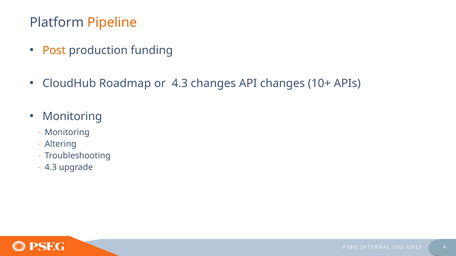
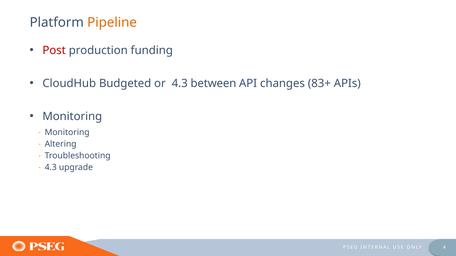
Post colour: orange -> red
Roadmap: Roadmap -> Budgeted
4.3 changes: changes -> between
10+: 10+ -> 83+
